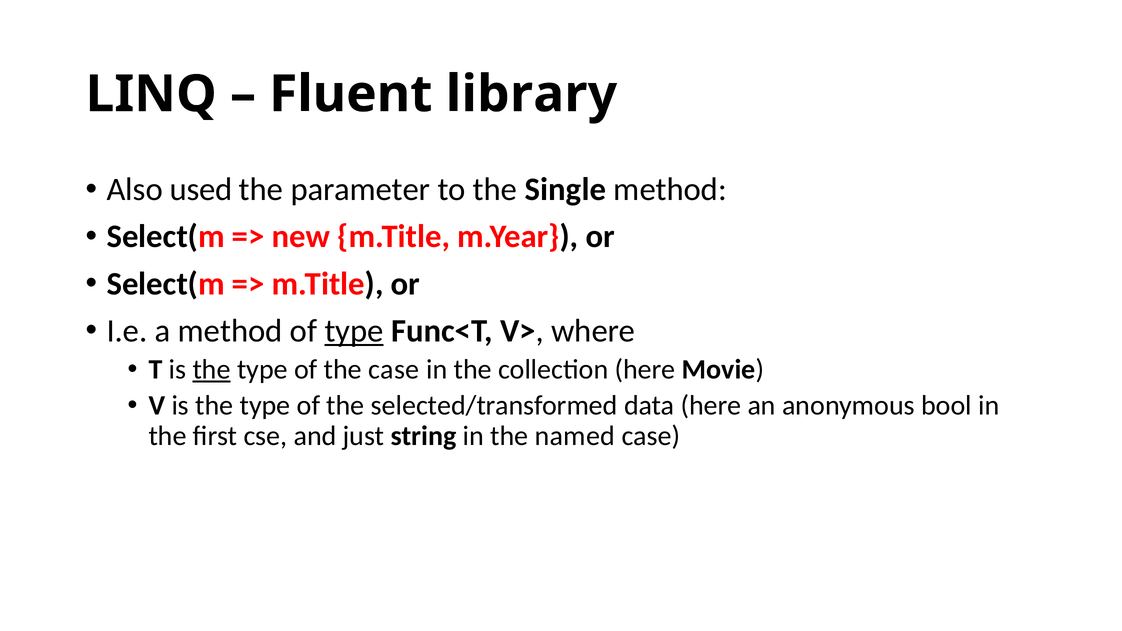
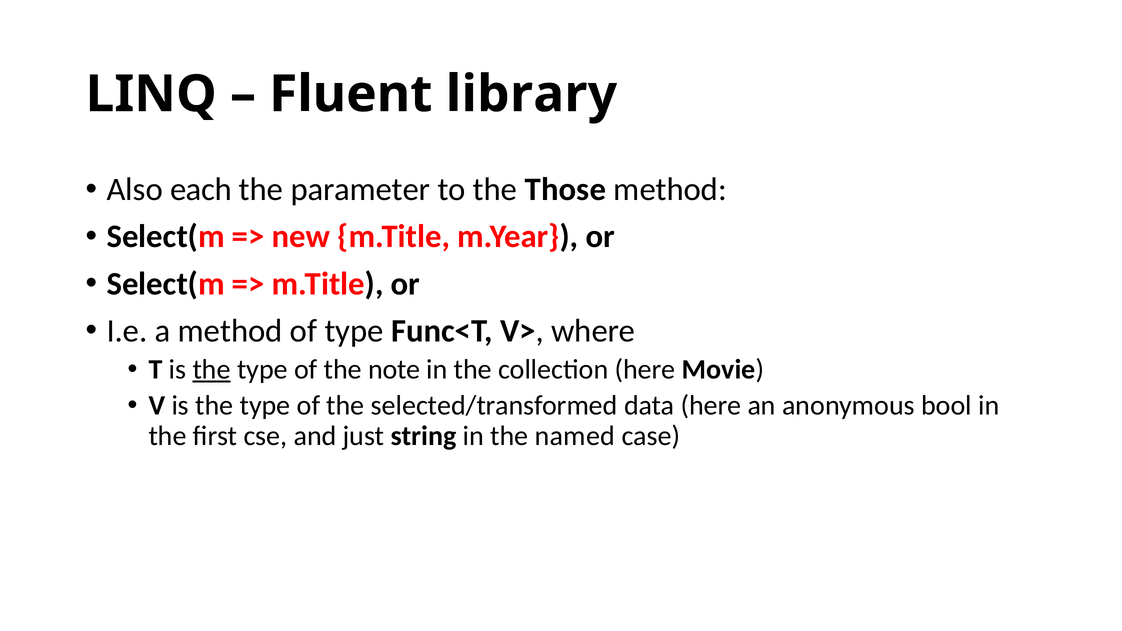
used: used -> each
Single: Single -> Those
type at (354, 331) underline: present -> none
the case: case -> note
